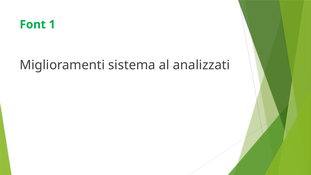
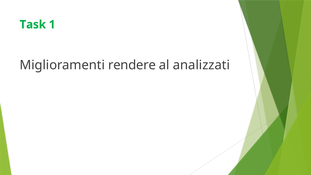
Font: Font -> Task
sistema: sistema -> rendere
